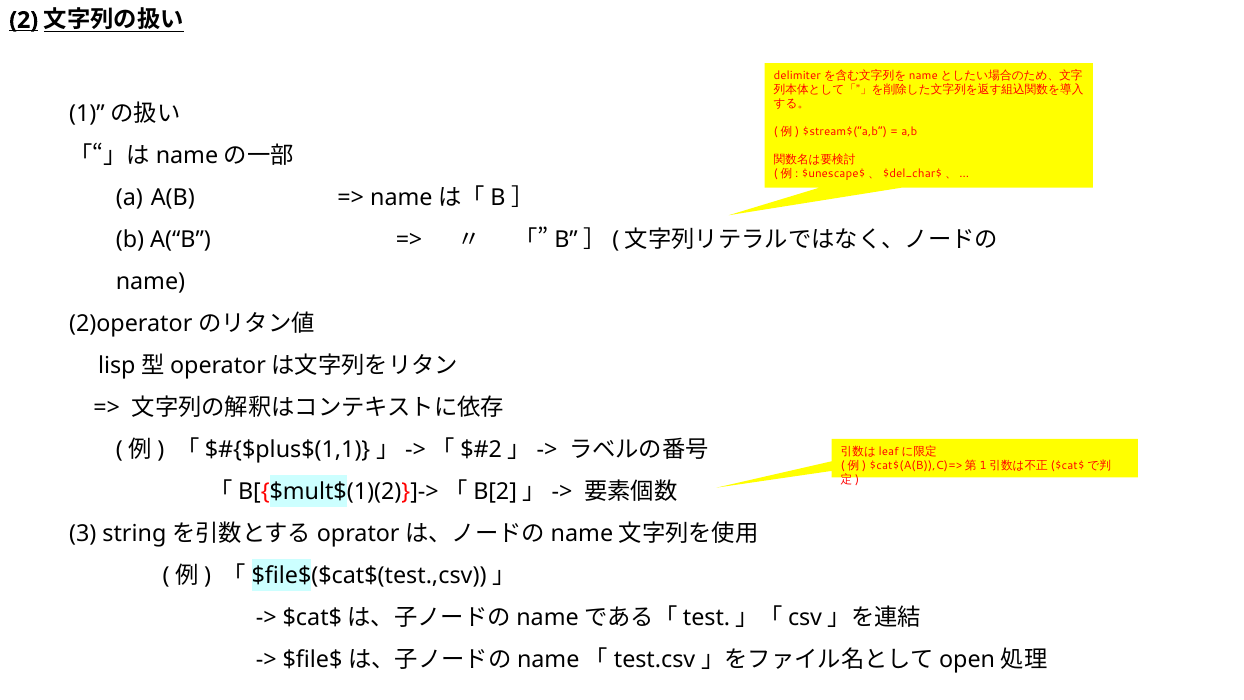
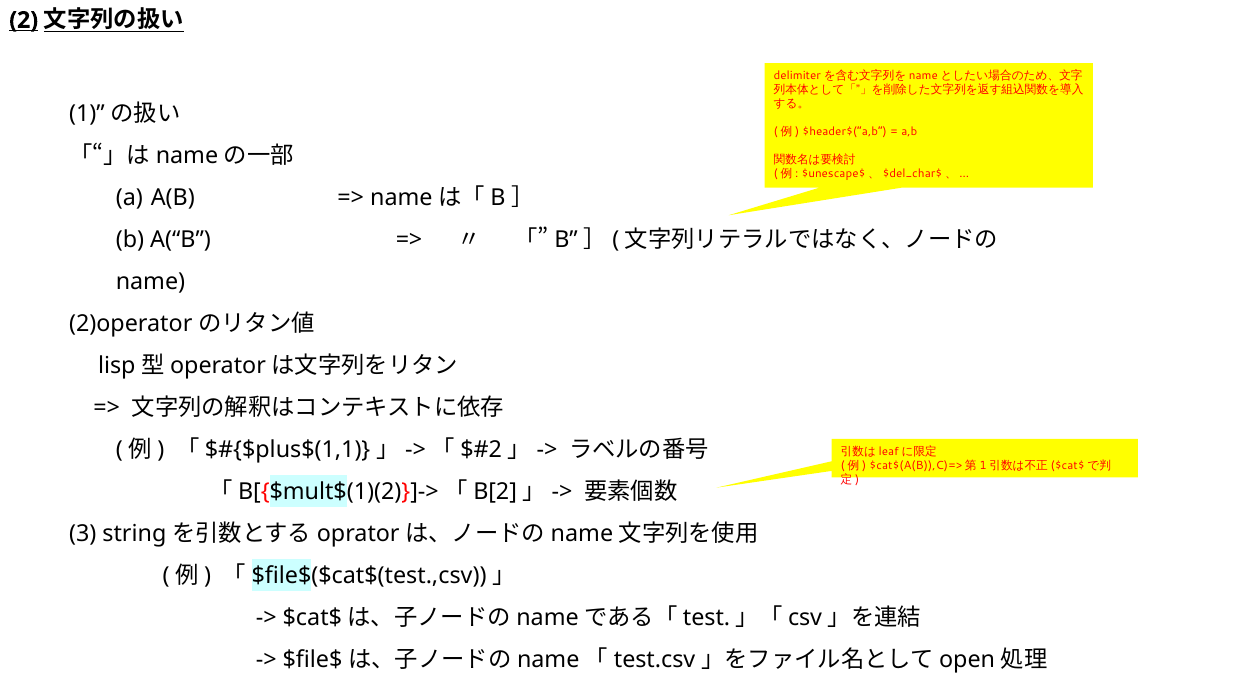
$stream$(“a,b: $stream$(“a,b -> $header$(“a,b
